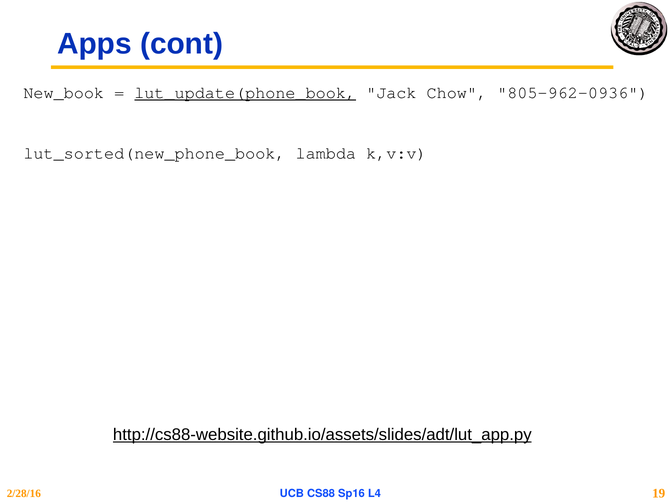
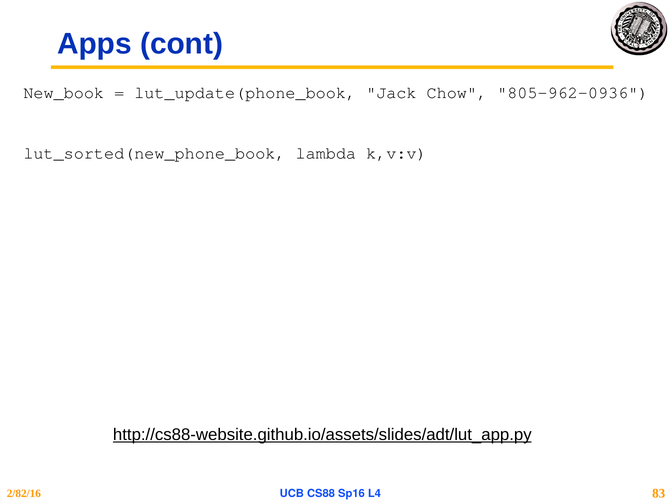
lut_update(phone_book underline: present -> none
2/28/16: 2/28/16 -> 2/82/16
19: 19 -> 83
